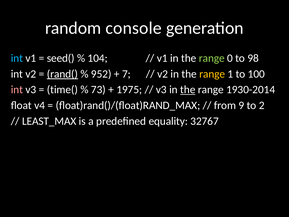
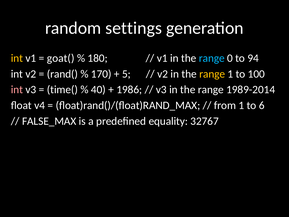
console: console -> settings
int at (17, 58) colour: light blue -> yellow
seed(: seed( -> goat(
104: 104 -> 180
range at (212, 58) colour: light green -> light blue
98: 98 -> 94
rand( underline: present -> none
952: 952 -> 170
7: 7 -> 5
73: 73 -> 40
1975: 1975 -> 1986
the at (188, 90) underline: present -> none
1930-2014: 1930-2014 -> 1989-2014
from 9: 9 -> 1
2: 2 -> 6
LEAST_MAX: LEAST_MAX -> FALSE_MAX
